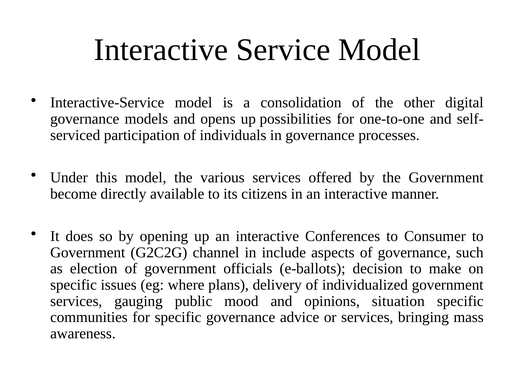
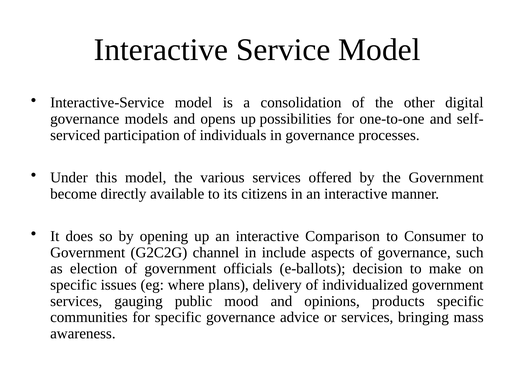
Conferences: Conferences -> Comparison
situation: situation -> products
